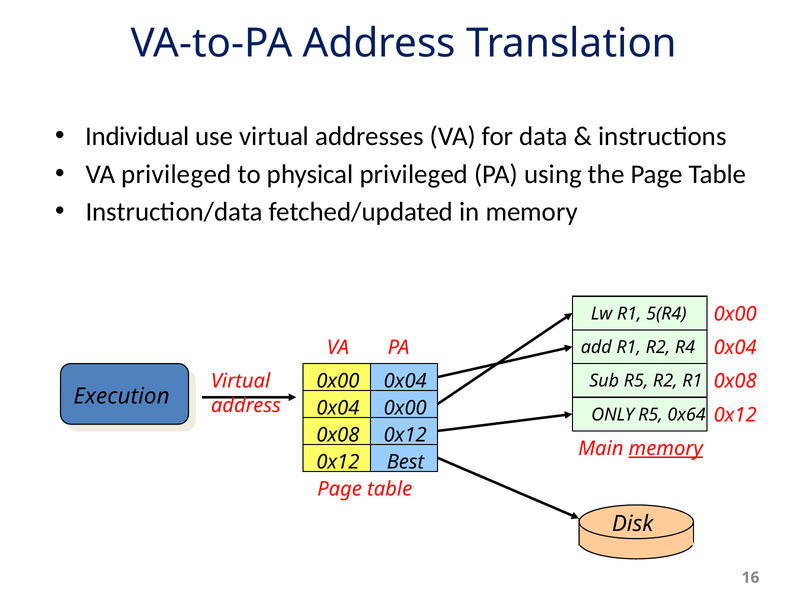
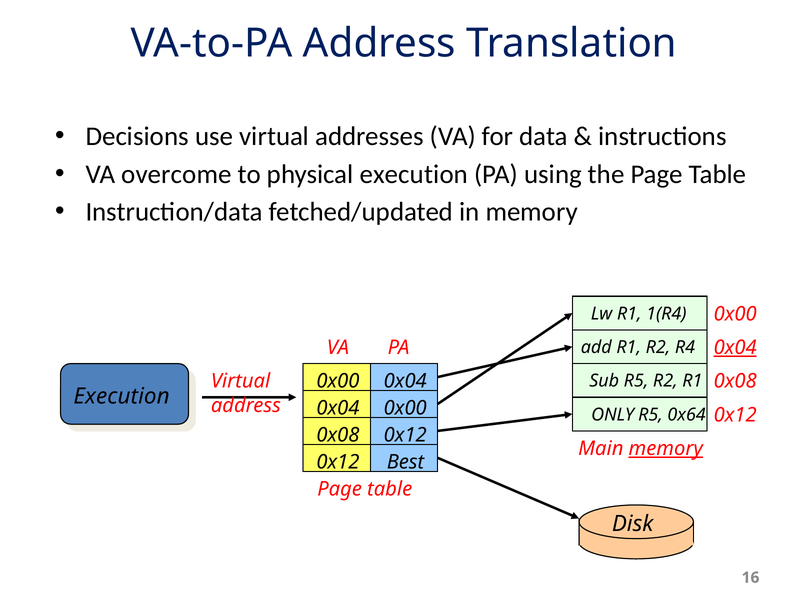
Individual: Individual -> Decisions
VA privileged: privileged -> overcome
physical privileged: privileged -> execution
5(R4: 5(R4 -> 1(R4
0x04 at (735, 348) underline: none -> present
